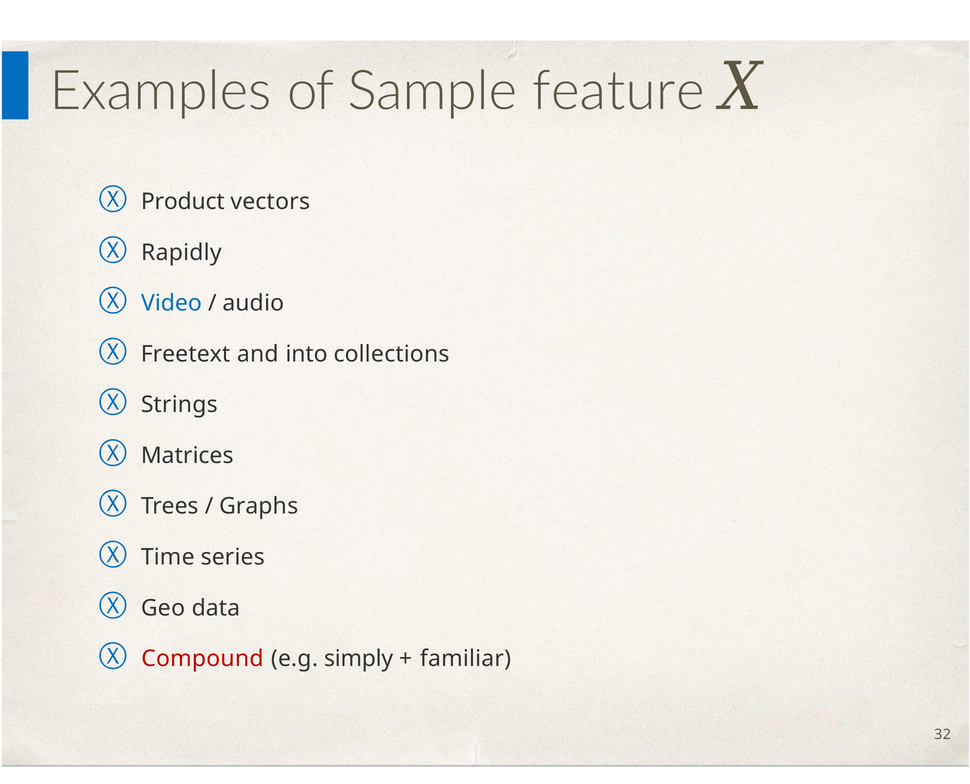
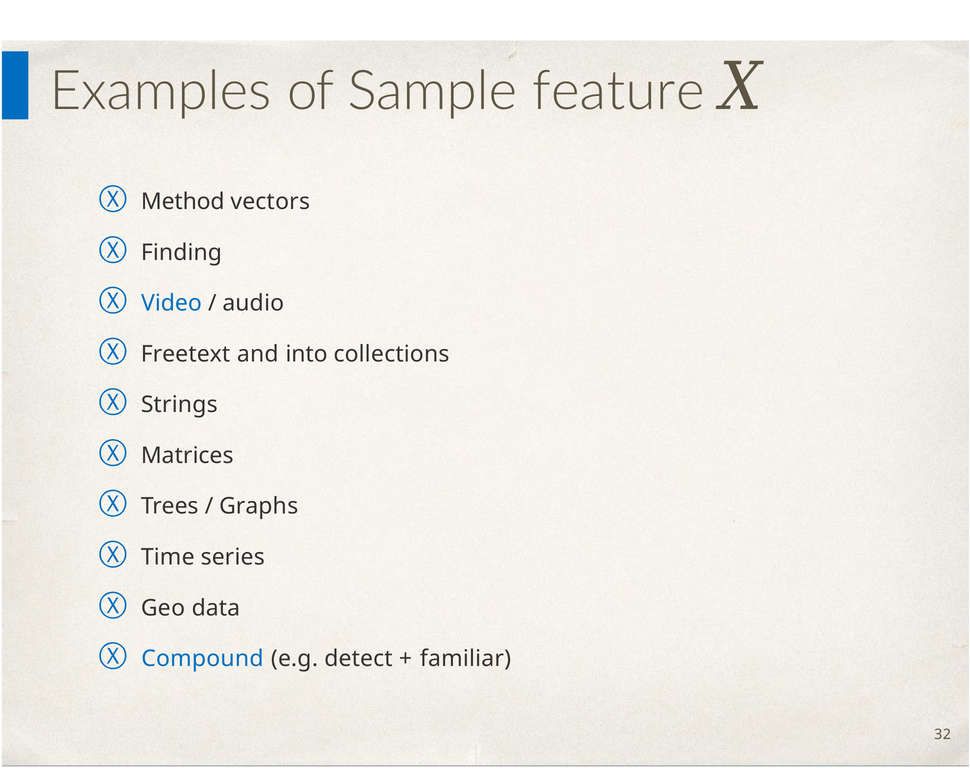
Product: Product -> Method
Rapidly: Rapidly -> Finding
Compound colour: red -> blue
simply: simply -> detect
